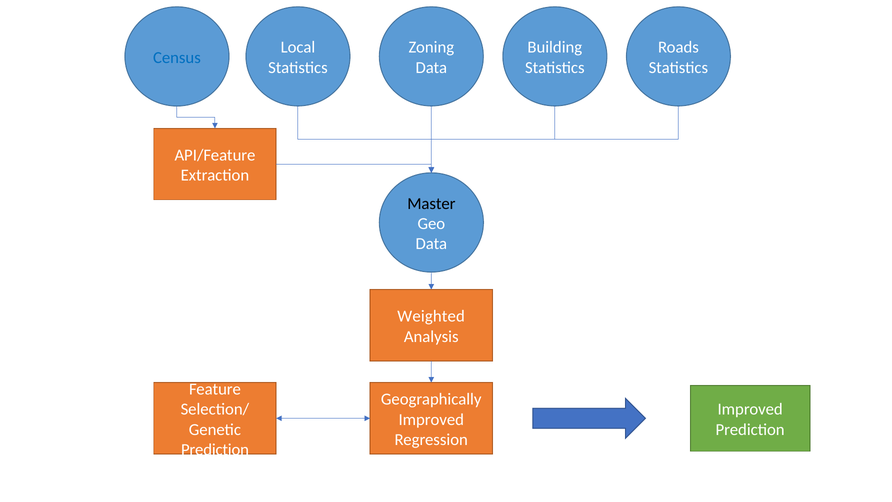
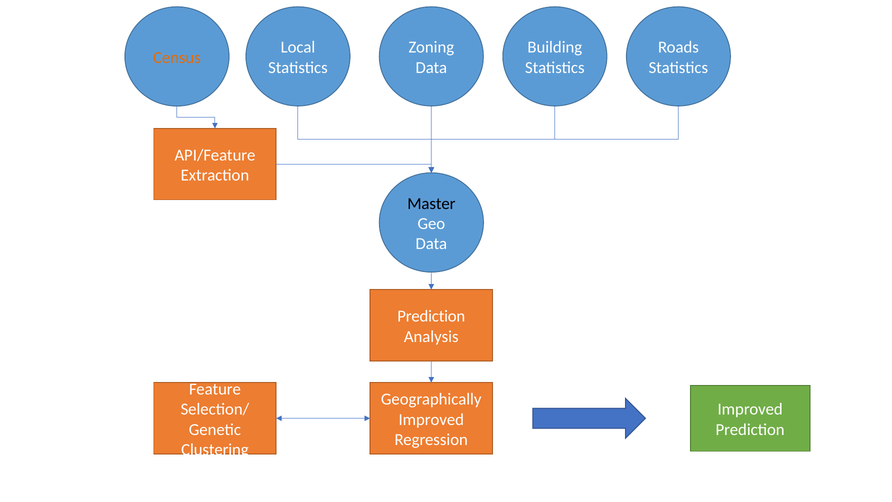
Census colour: blue -> orange
Weighted at (431, 316): Weighted -> Prediction
Prediction at (215, 449): Prediction -> Clustering
